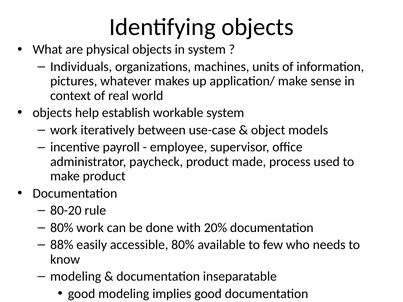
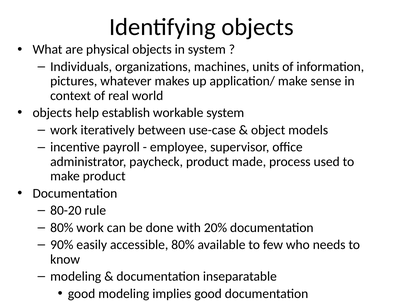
88%: 88% -> 90%
